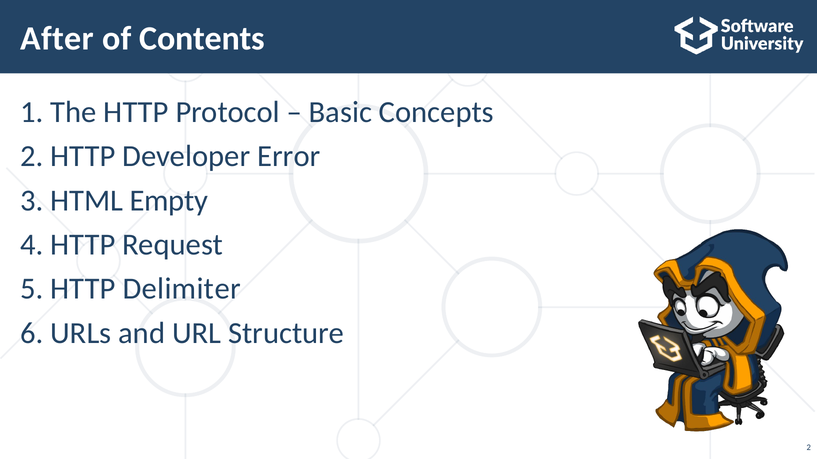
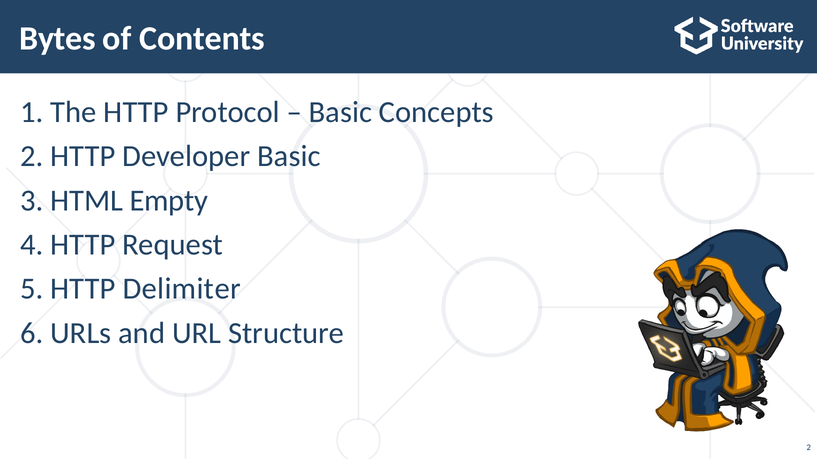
After: After -> Bytes
Developer Error: Error -> Basic
